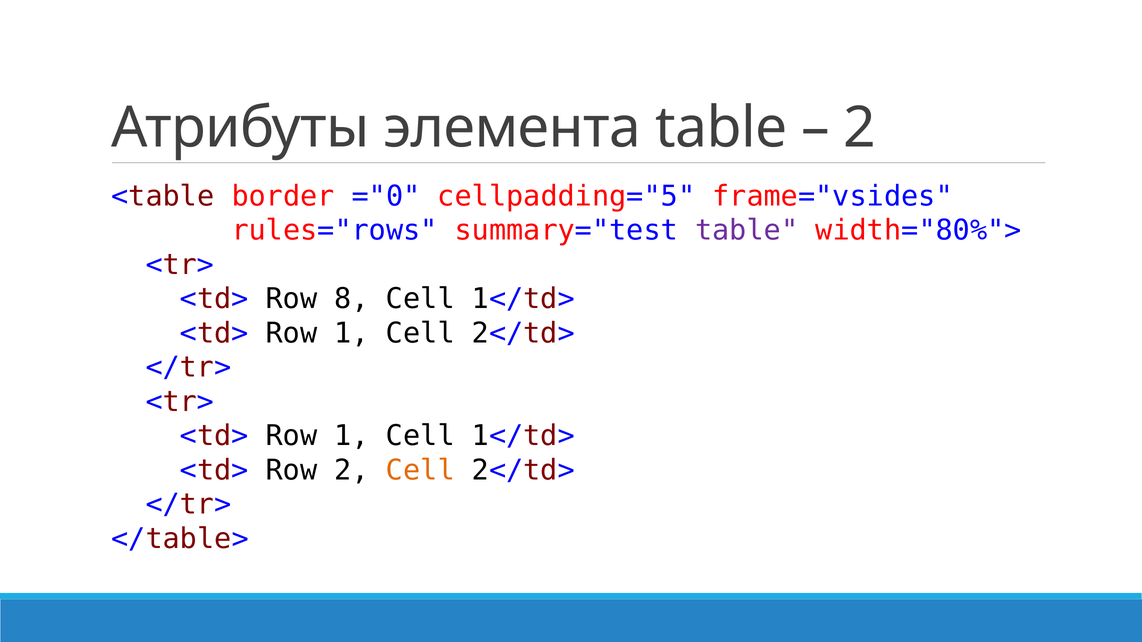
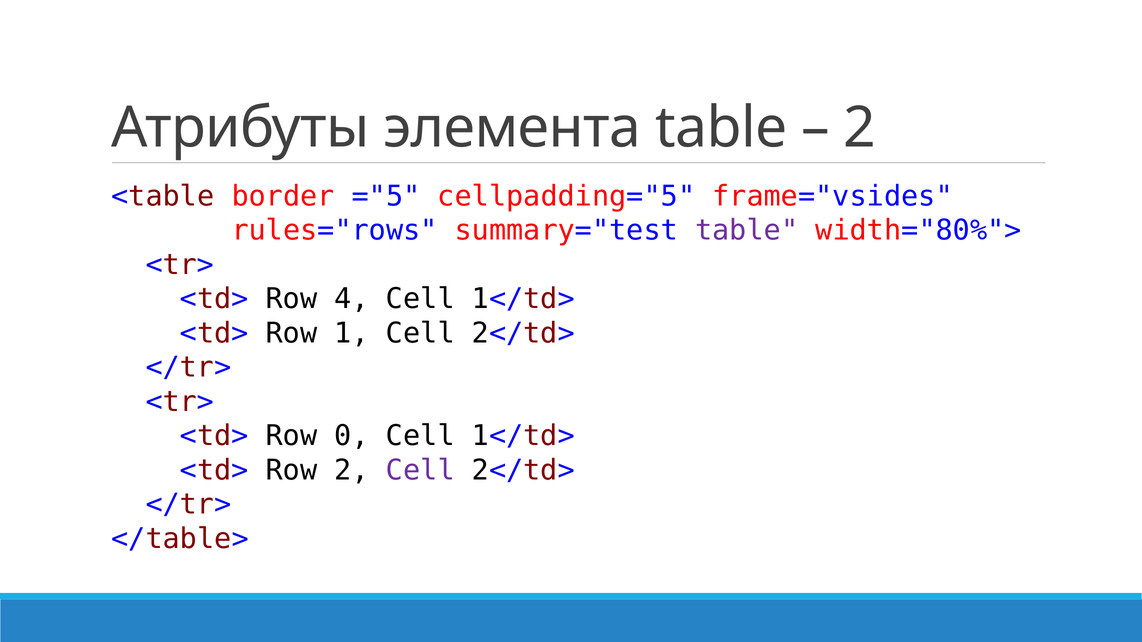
="0: ="0 -> ="5
8: 8 -> 4
1 at (352, 436): 1 -> 0
Cell at (420, 470) colour: orange -> purple
